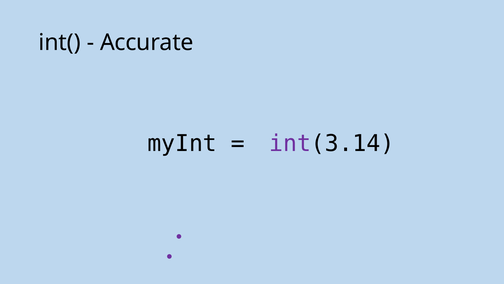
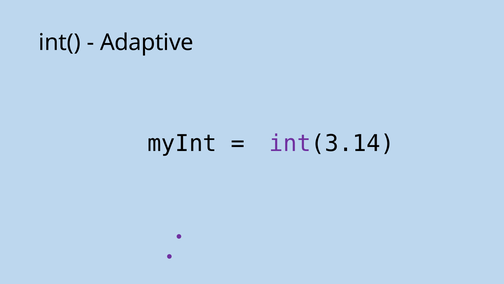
Accurate: Accurate -> Adaptive
